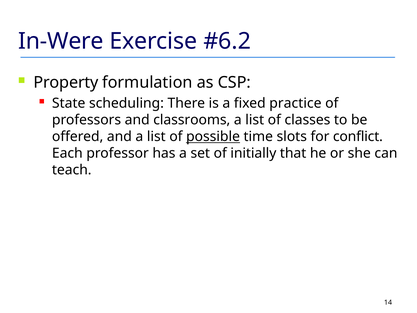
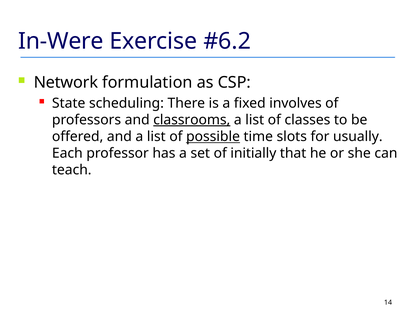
Property: Property -> Network
practice: practice -> involves
classrooms underline: none -> present
conflict: conflict -> usually
